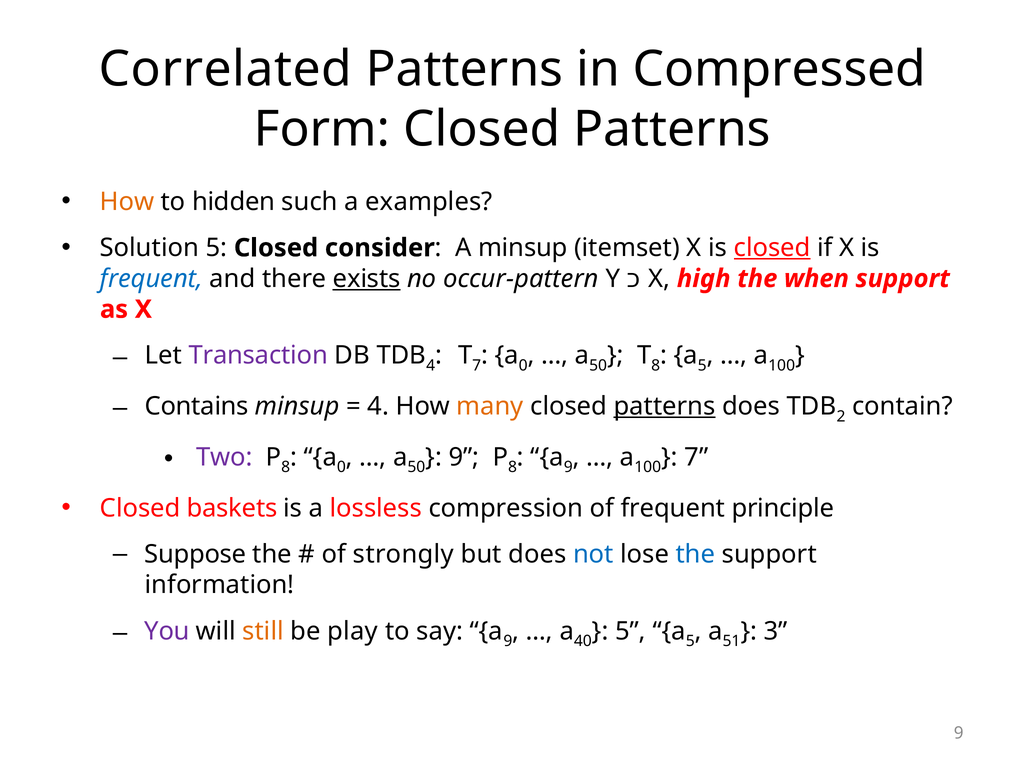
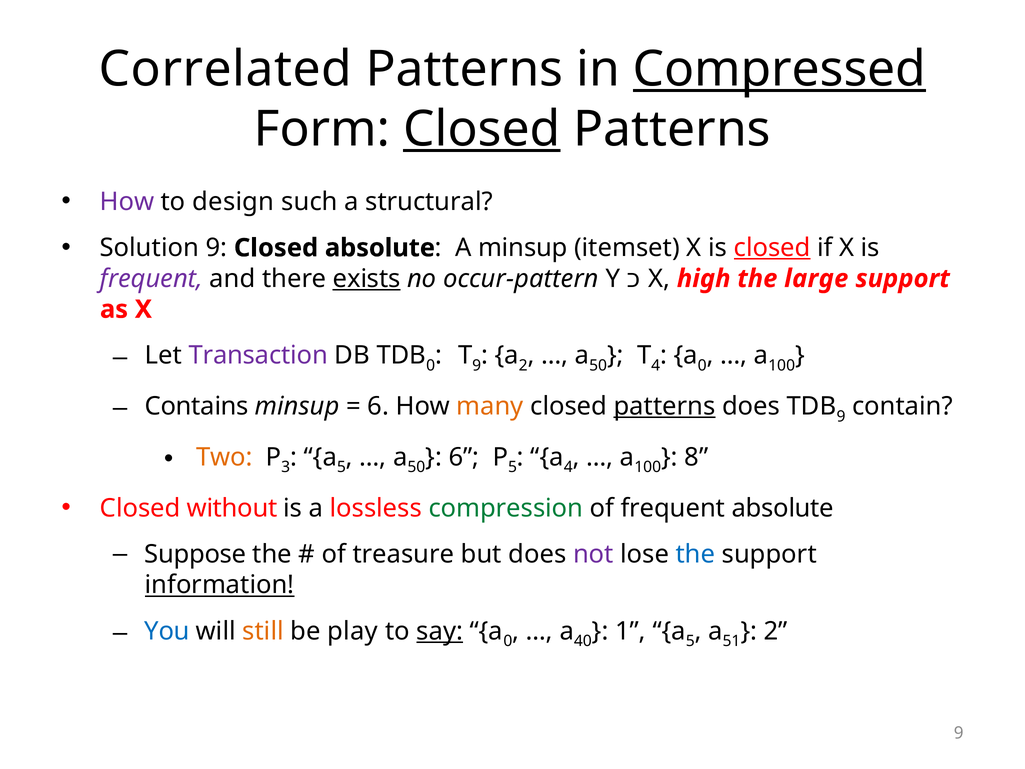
Compressed underline: none -> present
Closed at (482, 129) underline: none -> present
How at (127, 202) colour: orange -> purple
hidden: hidden -> design
examples: examples -> structural
Solution 5: 5 -> 9
Closed consider: consider -> absolute
frequent at (151, 279) colour: blue -> purple
when: when -> large
4 at (431, 365): 4 -> 0
7 at (477, 365): 7 -> 9
0 at (523, 365): 0 -> 2
8 at (656, 365): 8 -> 4
5 at (702, 365): 5 -> 0
4 at (378, 406): 4 -> 6
2 at (841, 416): 2 -> 9
Two colour: purple -> orange
8 at (286, 467): 8 -> 3
0 at (341, 467): 0 -> 5
9 at (464, 457): 9 -> 6
8 at (513, 467): 8 -> 5
9 at (568, 467): 9 -> 4
7 at (696, 457): 7 -> 8
baskets: baskets -> without
compression colour: black -> green
frequent principle: principle -> absolute
strongly: strongly -> treasure
not colour: blue -> purple
information underline: none -> present
You colour: purple -> blue
say underline: none -> present
9 at (508, 641): 9 -> 0
5 at (630, 631): 5 -> 1
3 at (776, 631): 3 -> 2
